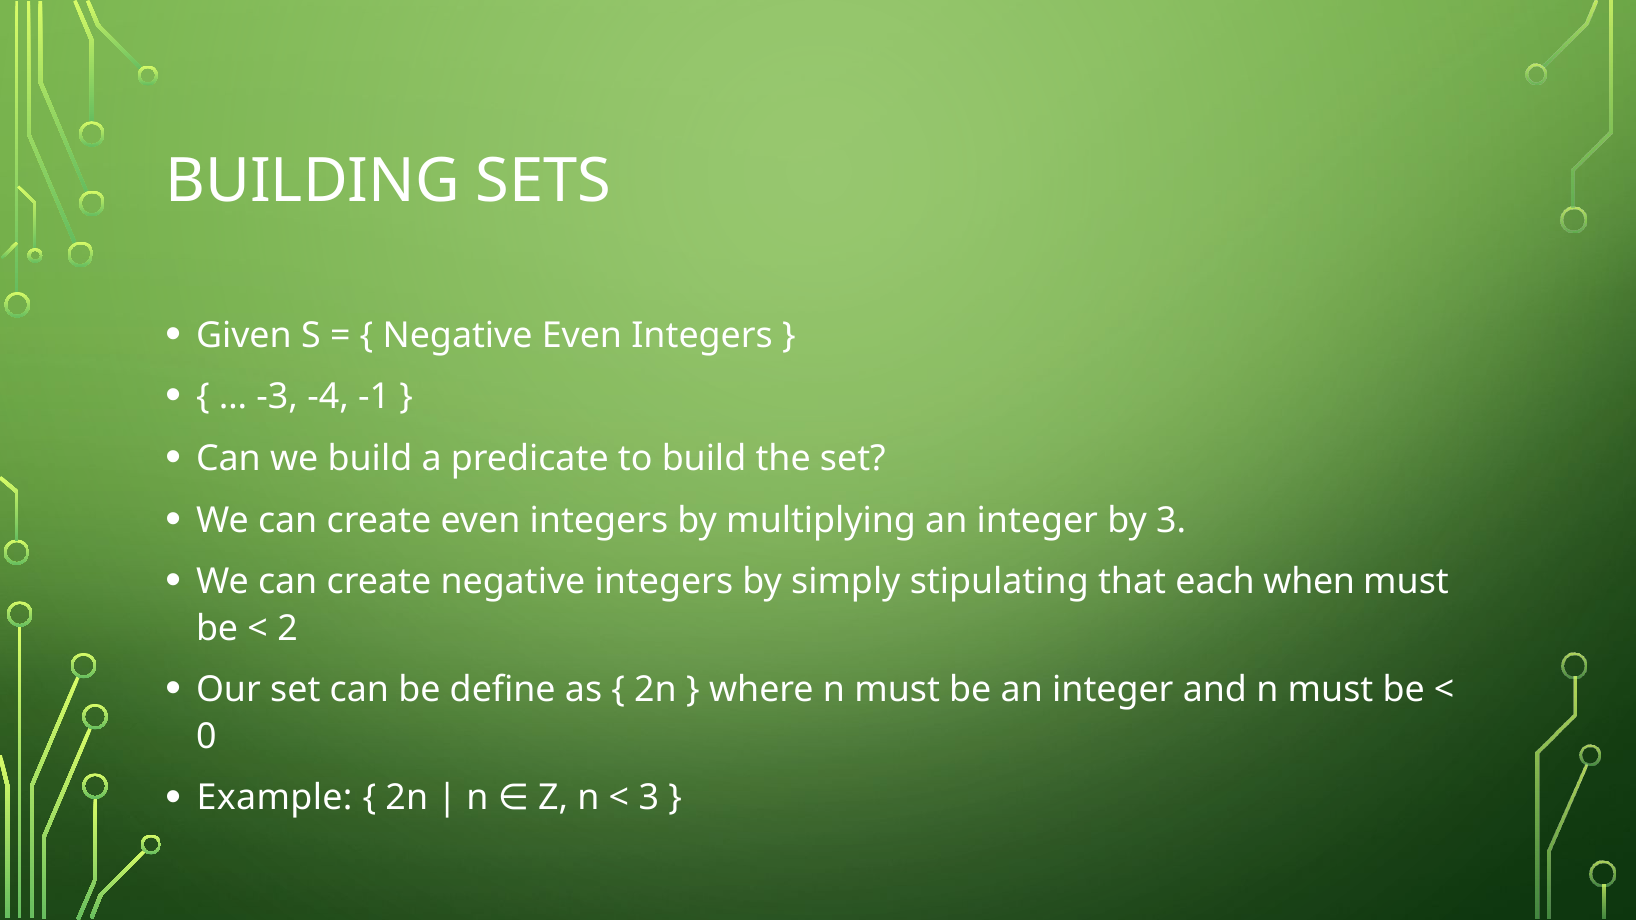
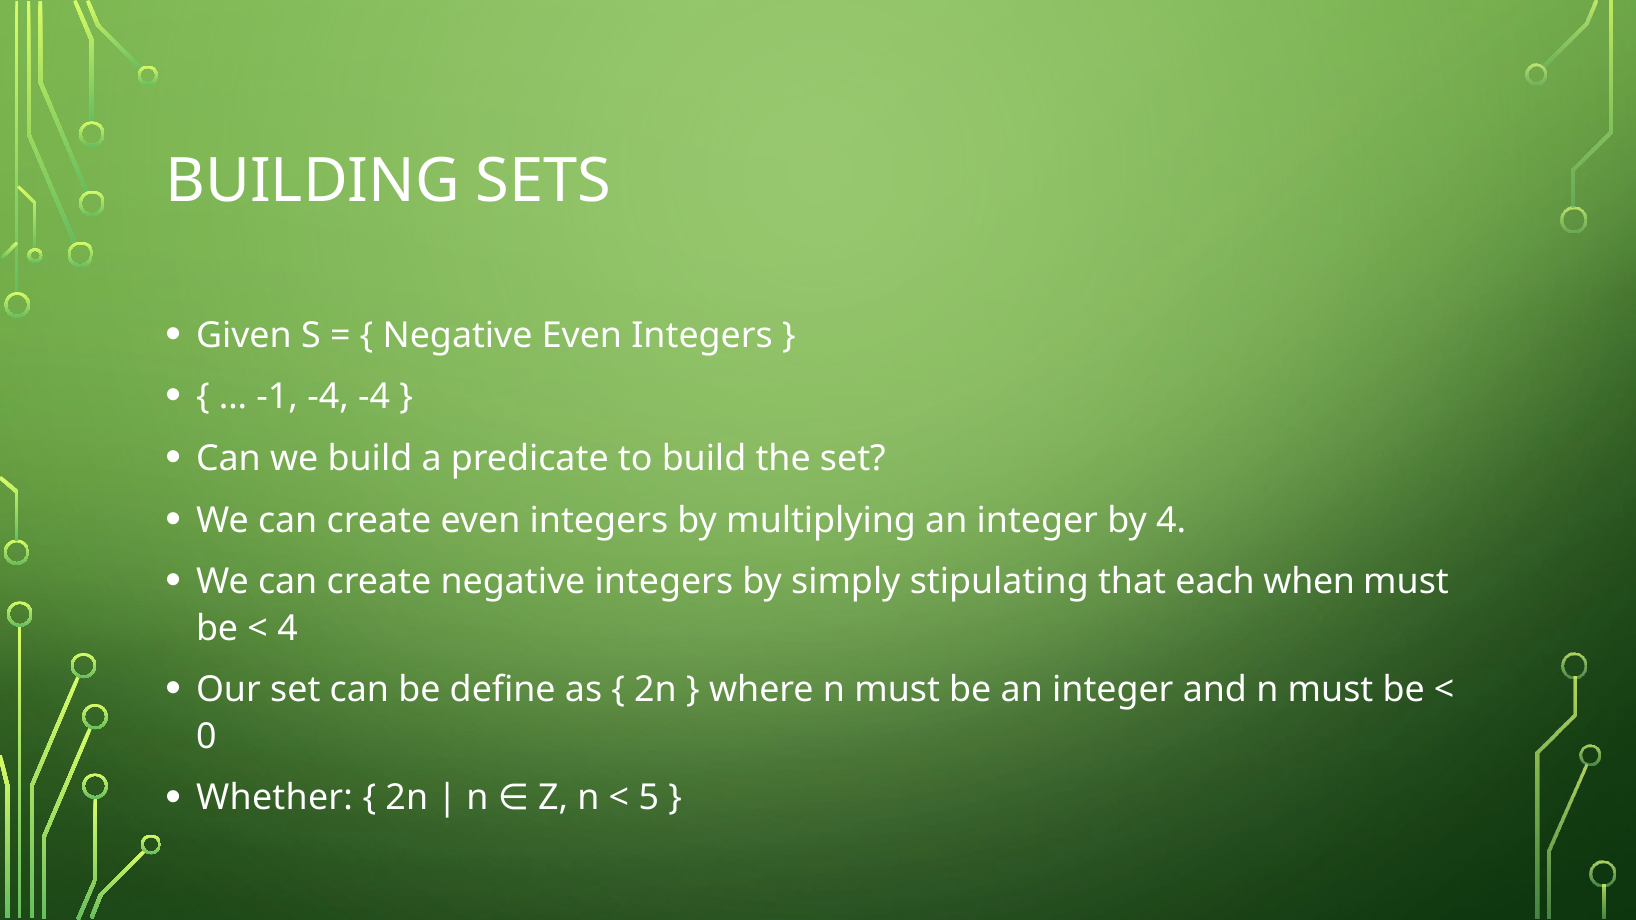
-3: -3 -> -1
-4 -1: -1 -> -4
by 3: 3 -> 4
2 at (288, 629): 2 -> 4
Example: Example -> Whether
3 at (649, 798): 3 -> 5
